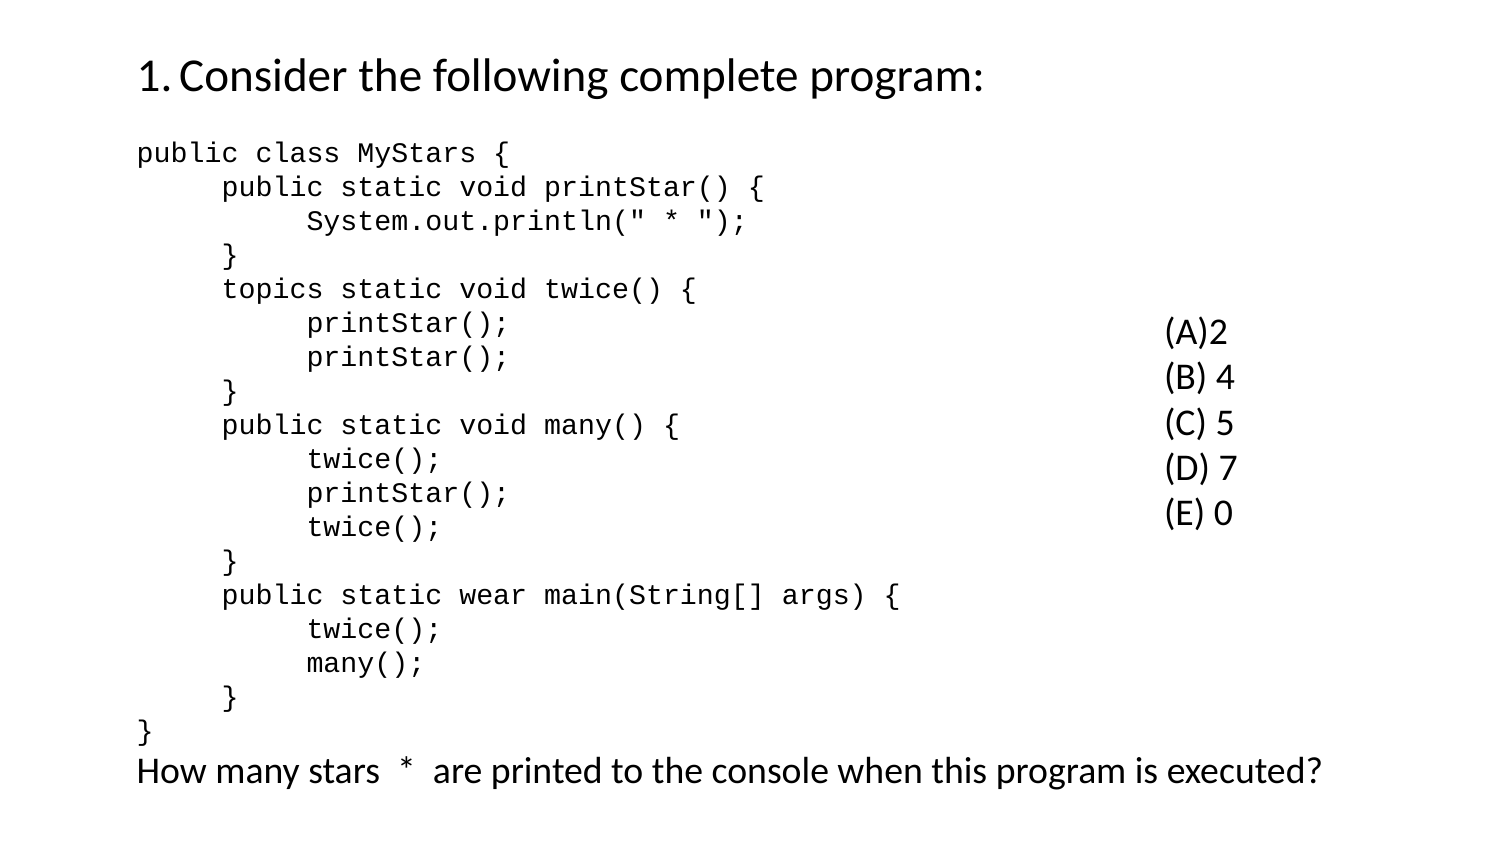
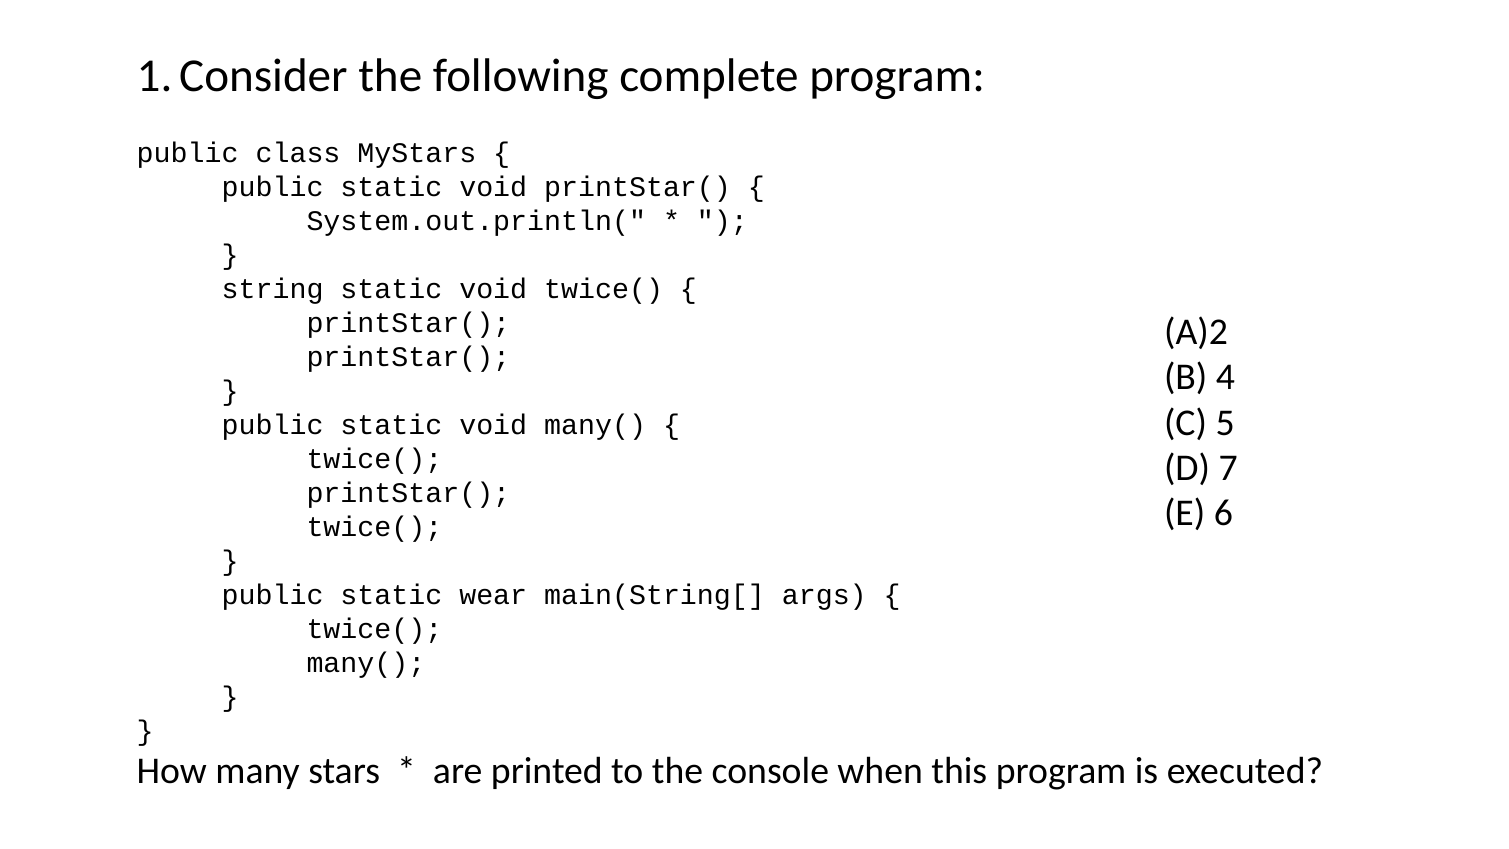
topics: topics -> string
0: 0 -> 6
